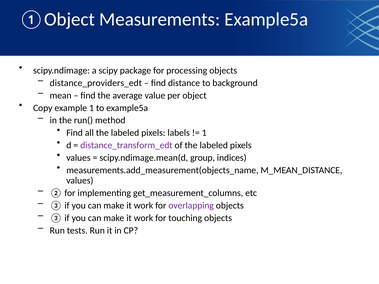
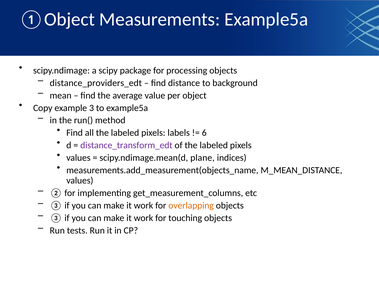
example 1: 1 -> 3
1 at (204, 133): 1 -> 6
group: group -> plane
overlapping colour: purple -> orange
